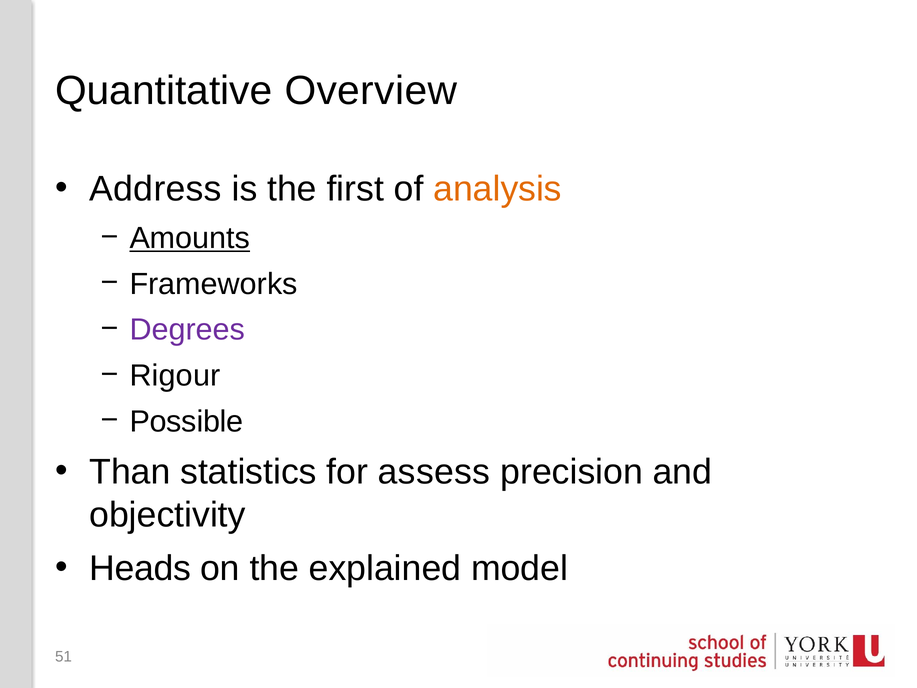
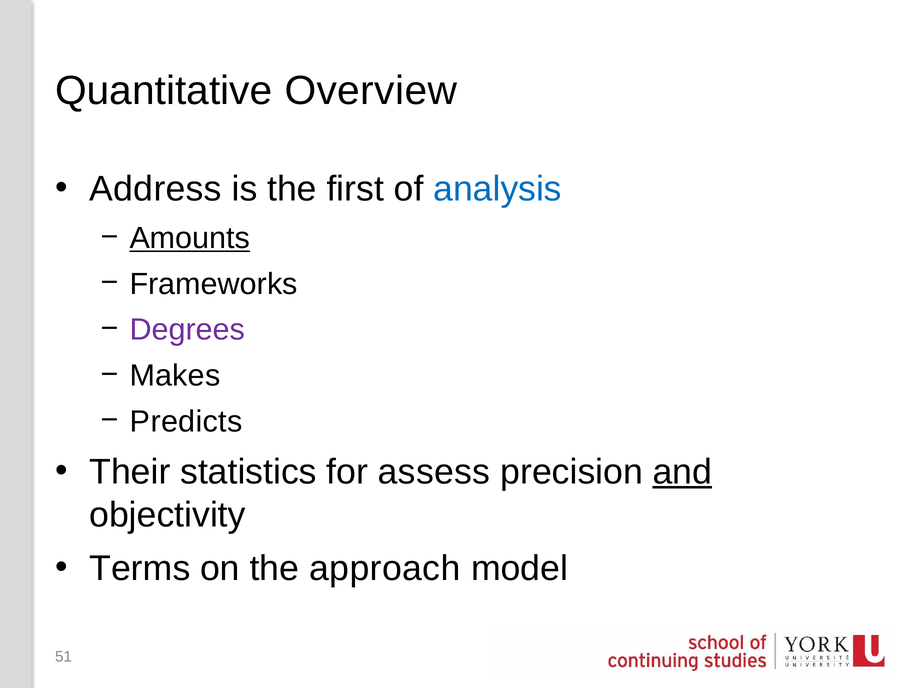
analysis colour: orange -> blue
Rigour: Rigour -> Makes
Possible: Possible -> Predicts
Than: Than -> Their
and underline: none -> present
Heads: Heads -> Terms
explained: explained -> approach
